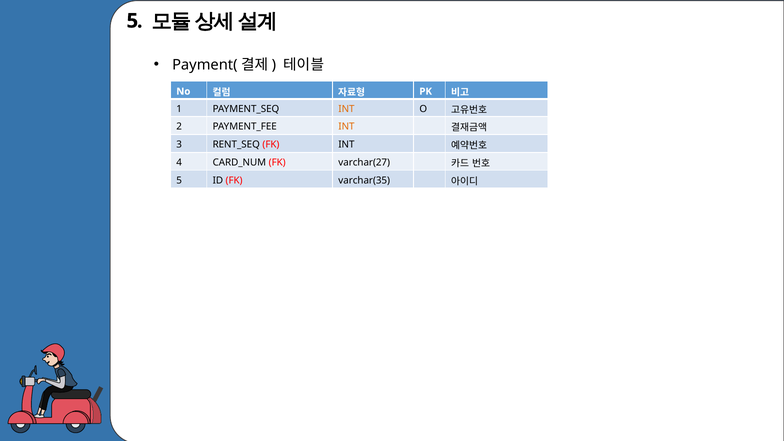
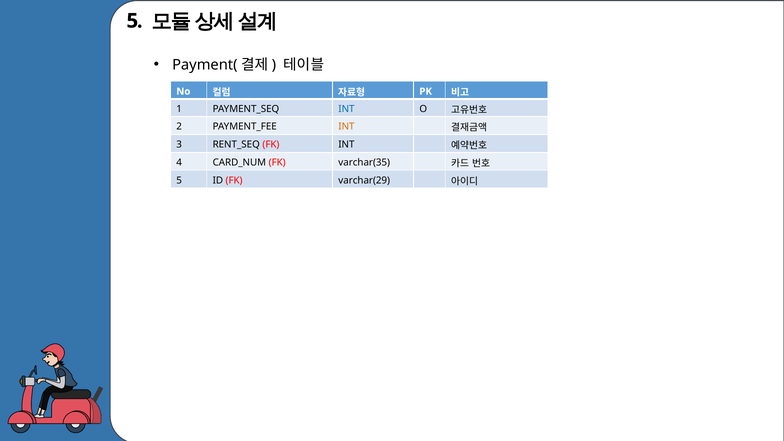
INT at (346, 109) colour: orange -> blue
varchar(27: varchar(27 -> varchar(35
varchar(35: varchar(35 -> varchar(29
